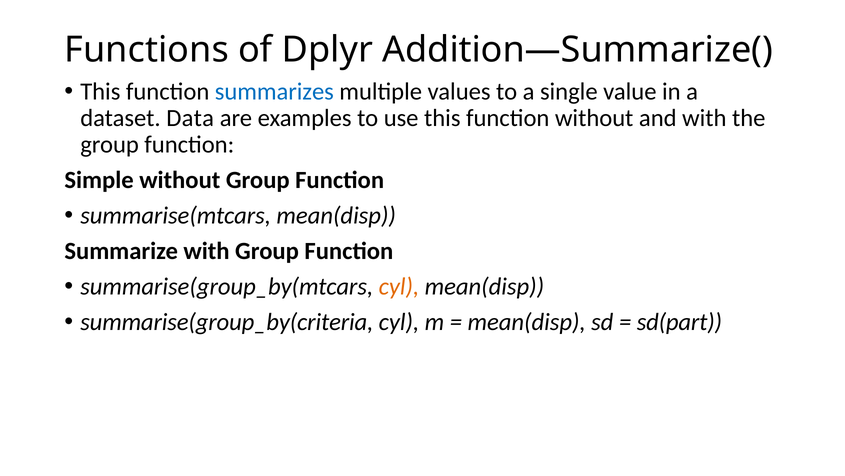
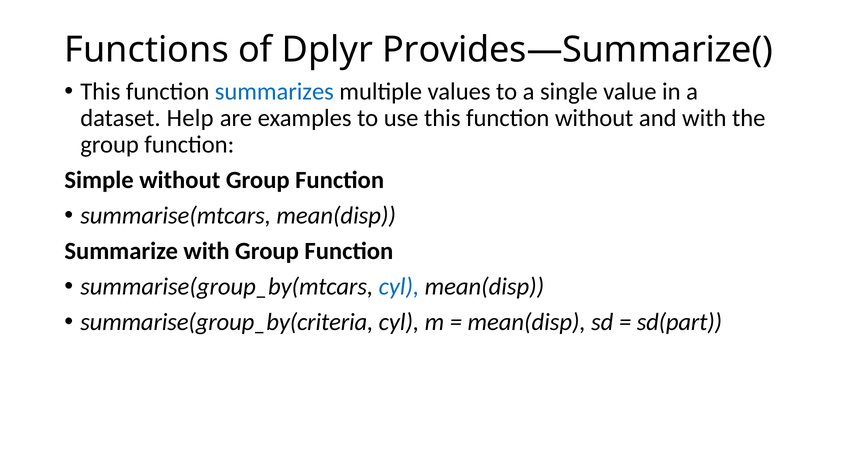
Addition—Summarize(: Addition—Summarize( -> Provides—Summarize(
Data: Data -> Help
cyl at (399, 286) colour: orange -> blue
